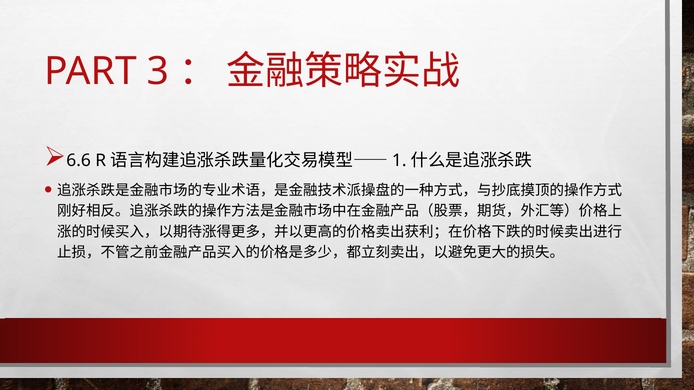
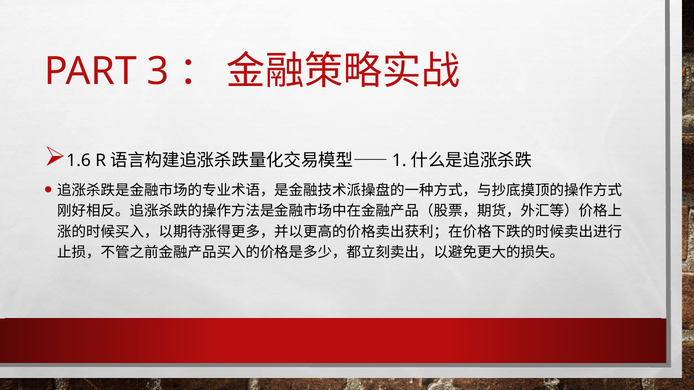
6.6: 6.6 -> 1.6
